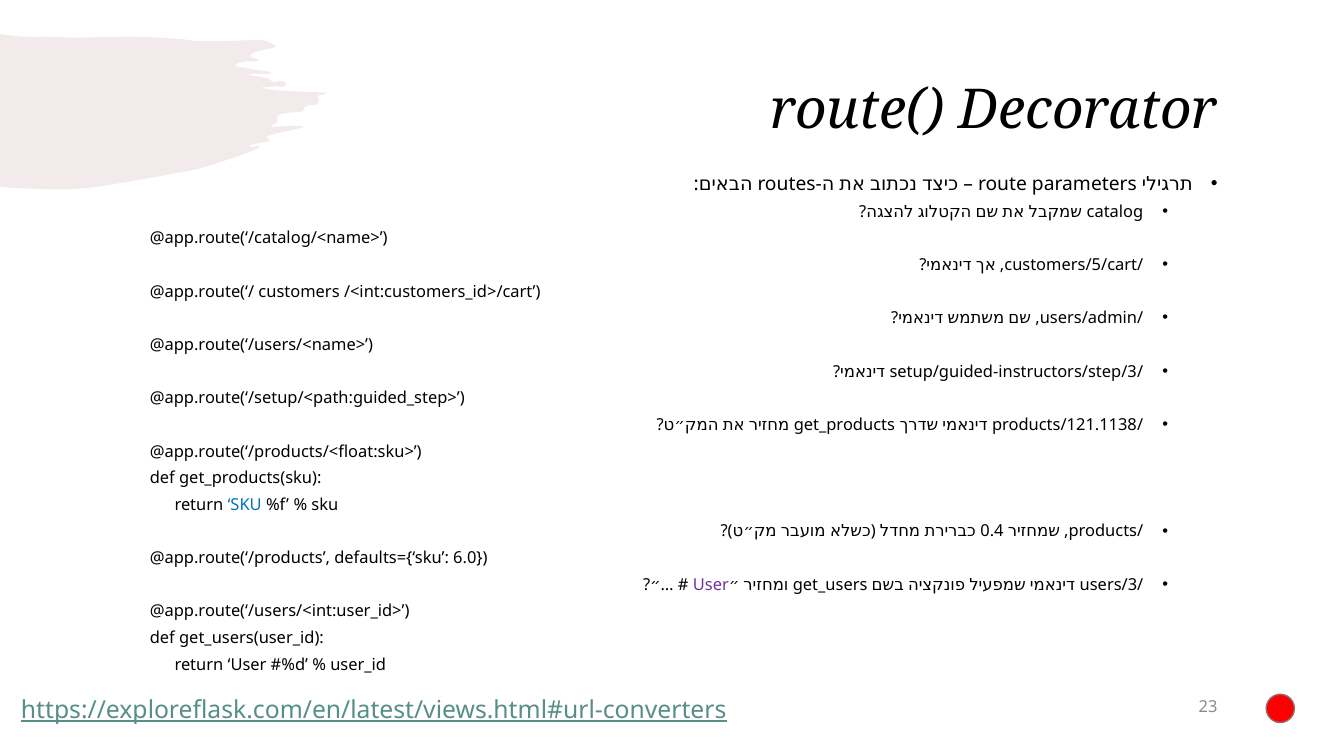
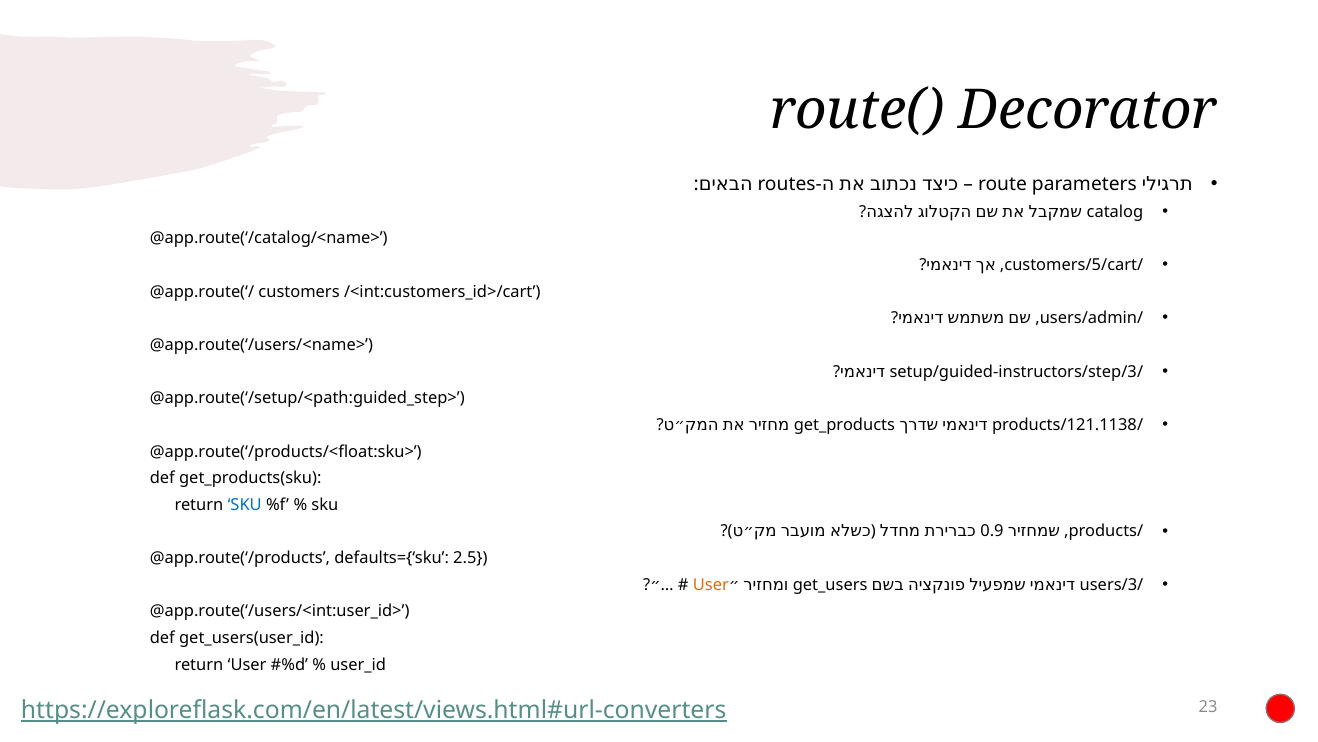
0.4: 0.4 -> 0.9
6.0: 6.0 -> 2.5
User at (711, 584) colour: purple -> orange
